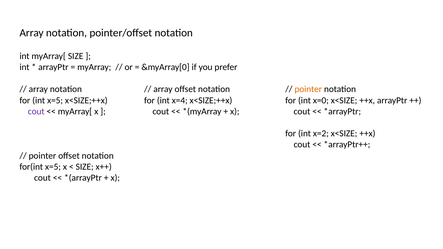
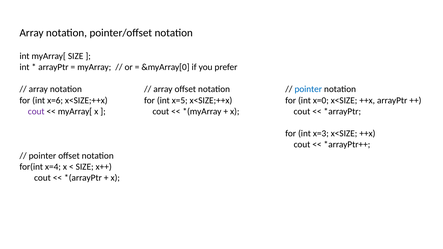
pointer at (308, 89) colour: orange -> blue
int x=5: x=5 -> x=6
x=4: x=4 -> x=5
x=2: x=2 -> x=3
for(int x=5: x=5 -> x=4
